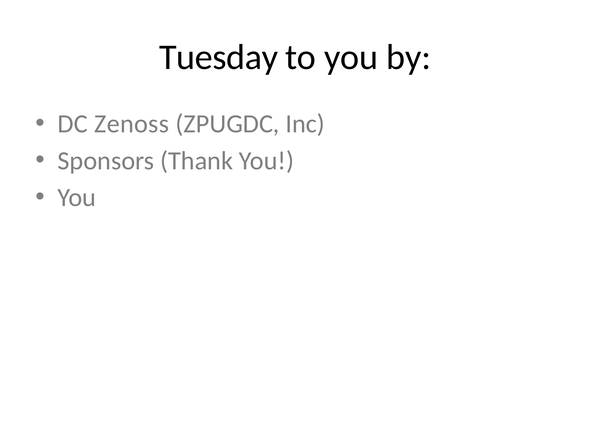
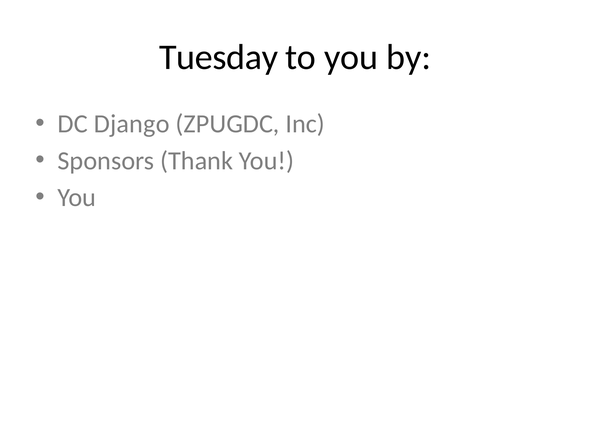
Zenoss: Zenoss -> Django
